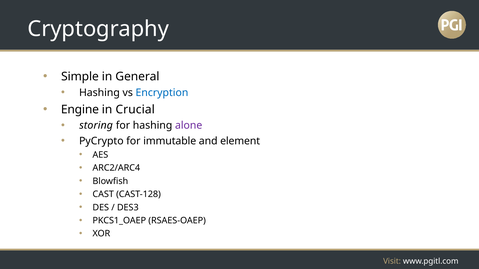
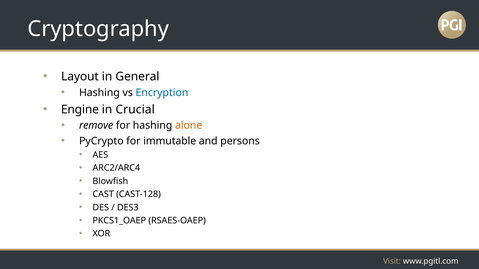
Simple: Simple -> Layout
storing: storing -> remove
alone colour: purple -> orange
element: element -> persons
